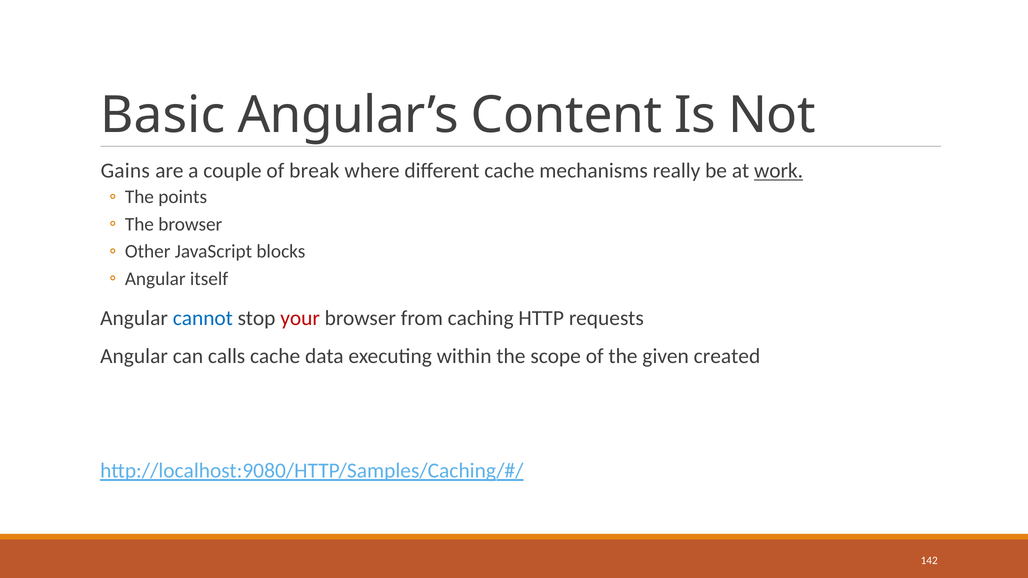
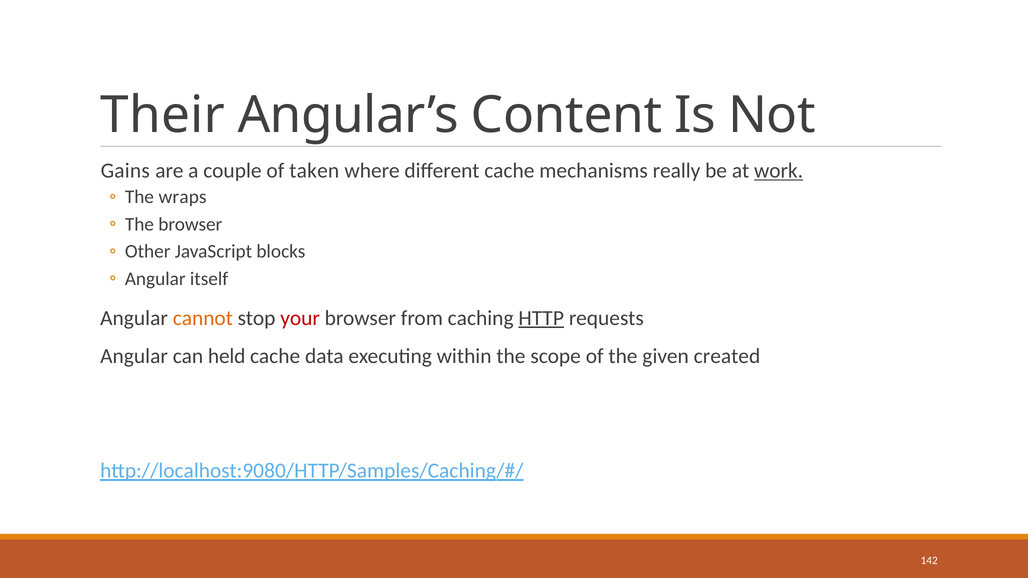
Basic: Basic -> Their
break: break -> taken
points: points -> wraps
cannot colour: blue -> orange
HTTP underline: none -> present
calls: calls -> held
